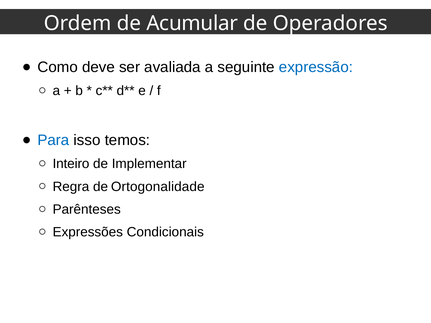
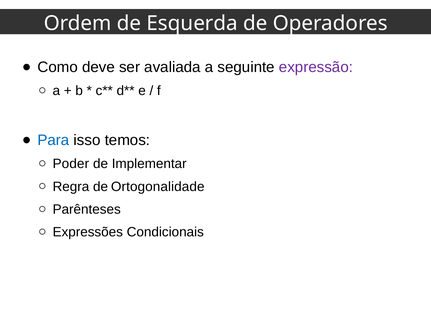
Acumular: Acumular -> Esquerda
expressão colour: blue -> purple
Inteiro: Inteiro -> Poder
